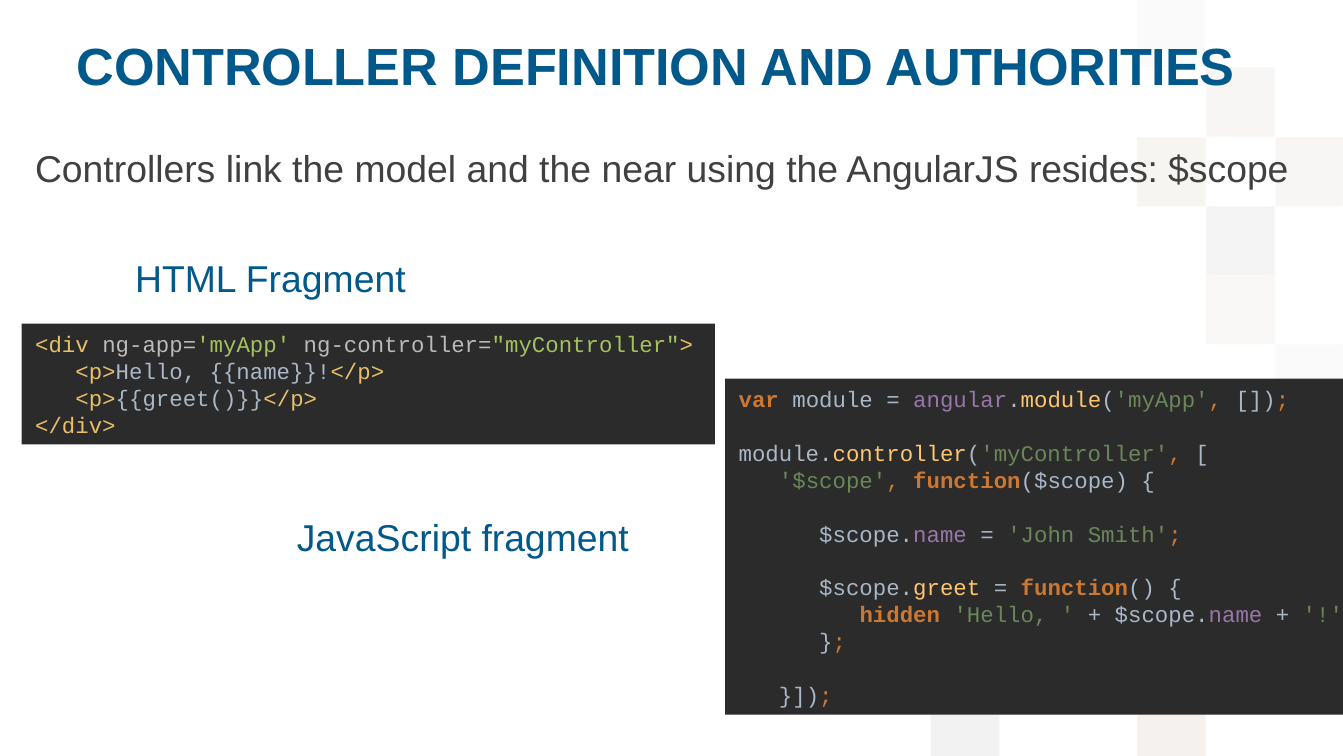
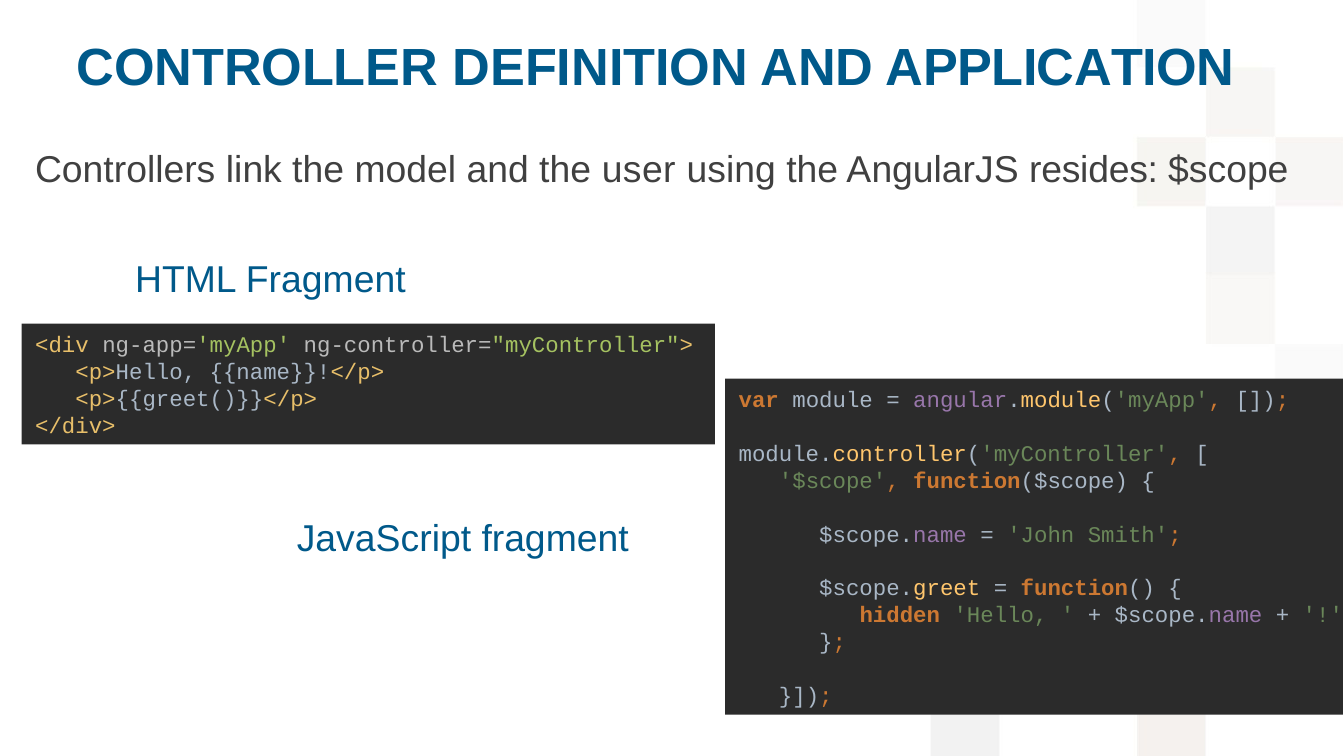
AUTHORITIES: AUTHORITIES -> APPLICATION
near: near -> user
